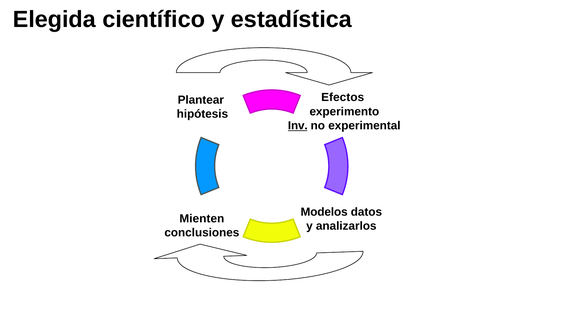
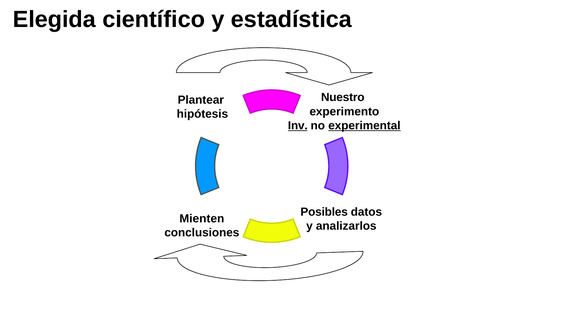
Efectos: Efectos -> Nuestro
experimental underline: none -> present
Modelos: Modelos -> Posibles
